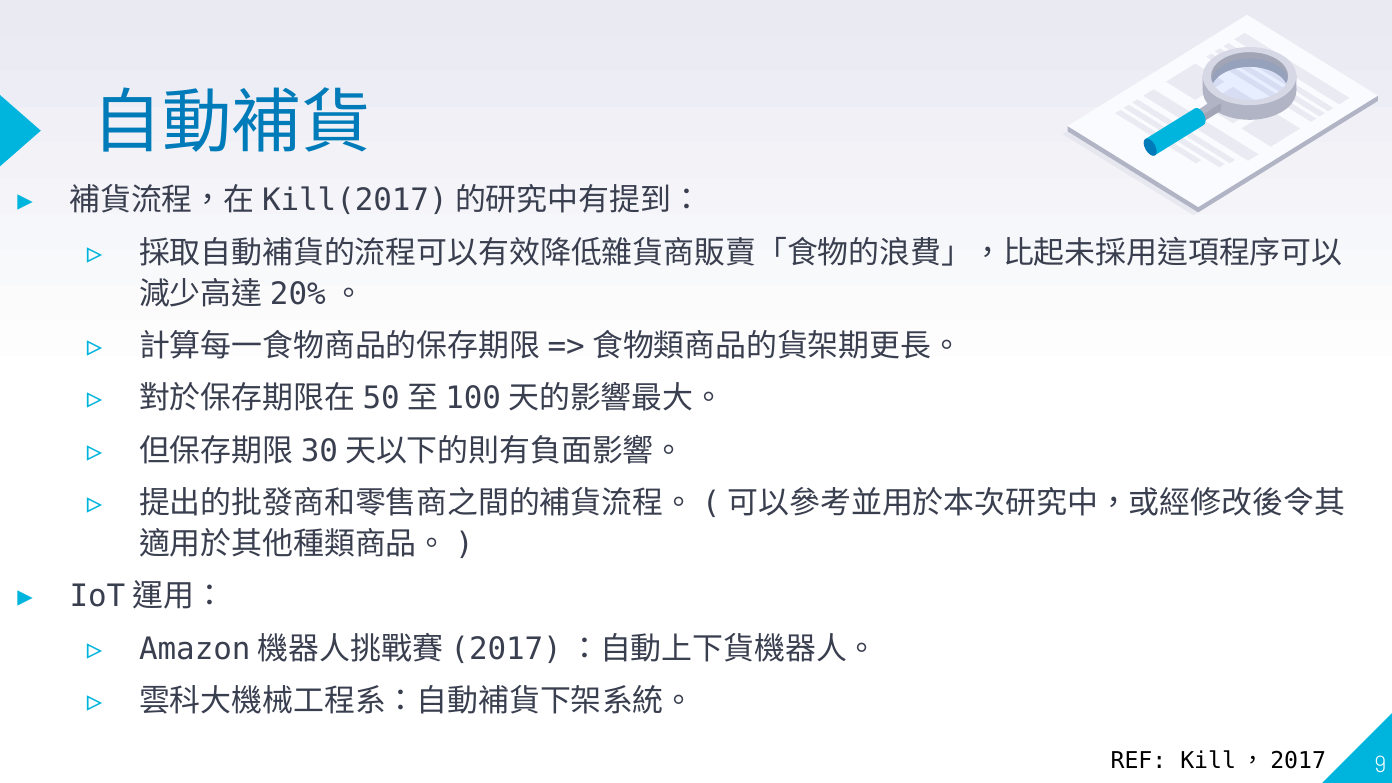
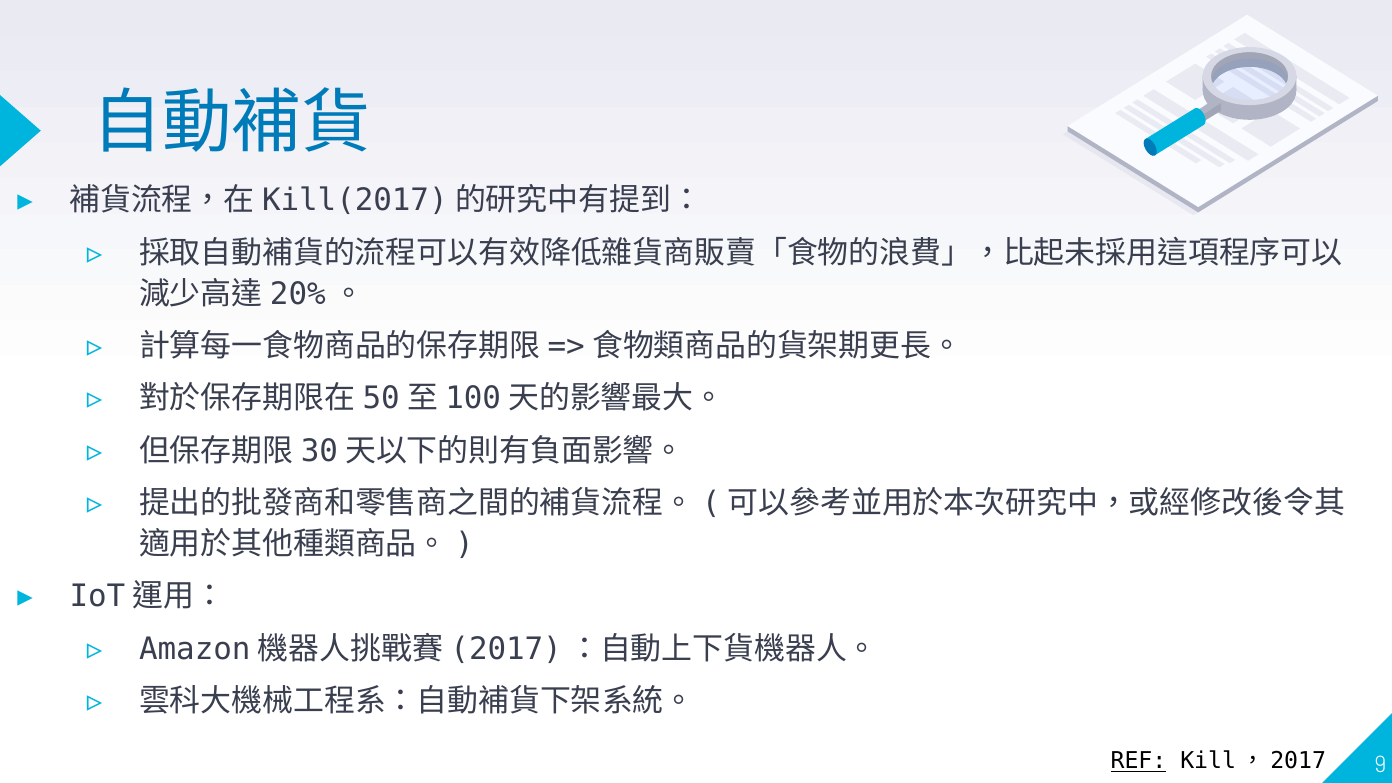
REF underline: none -> present
